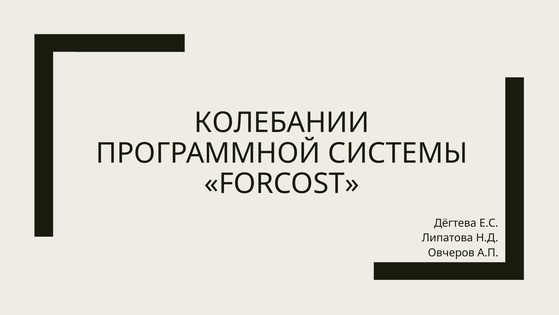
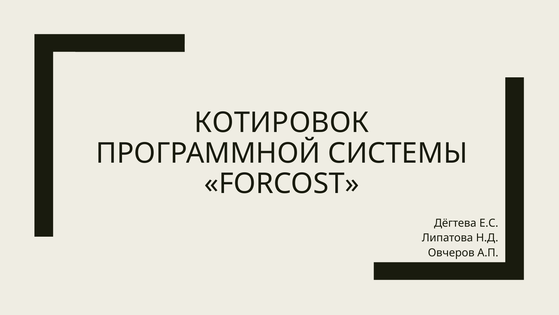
КОЛЕБАНИИ: КОЛЕБАНИИ -> КОТИРОВОК
